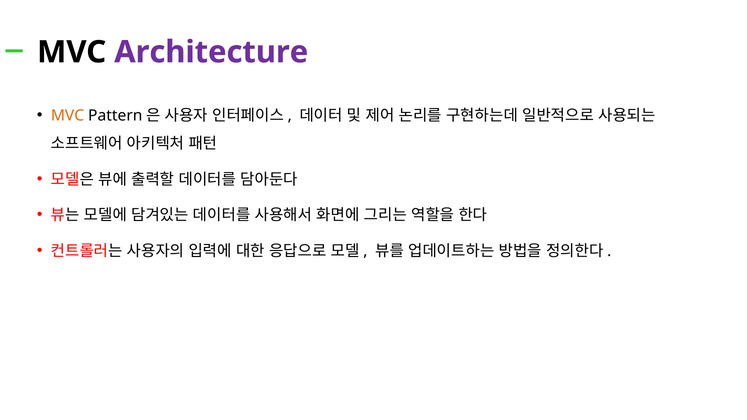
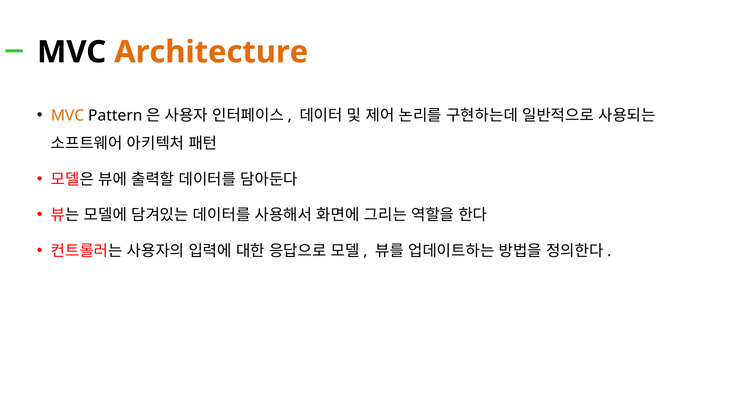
Architecture colour: purple -> orange
